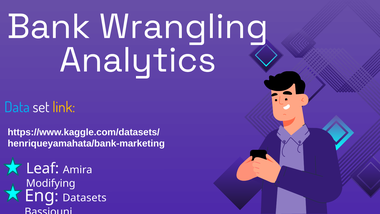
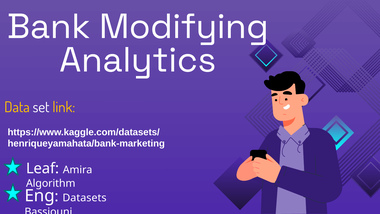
Wrangling: Wrangling -> Modifying
Data colour: light blue -> yellow
Modifying: Modifying -> Algorithm
